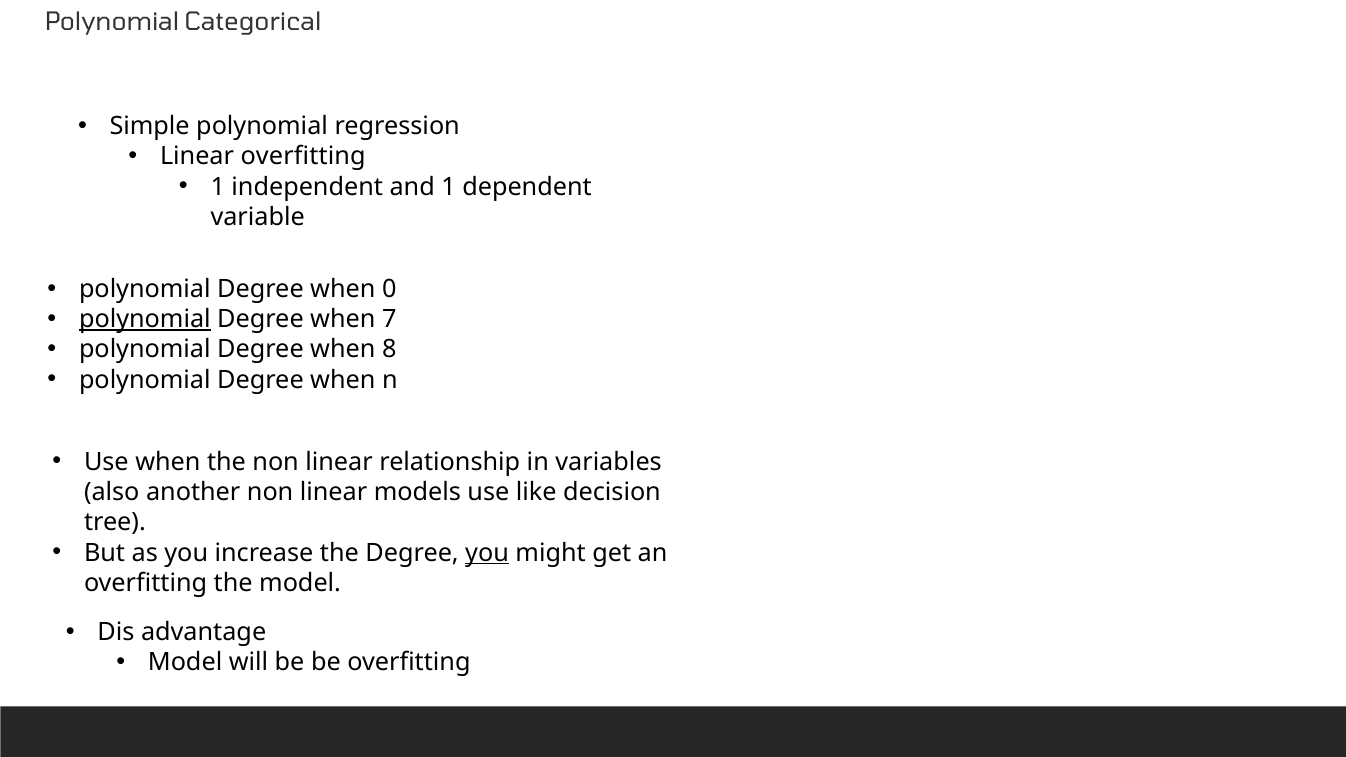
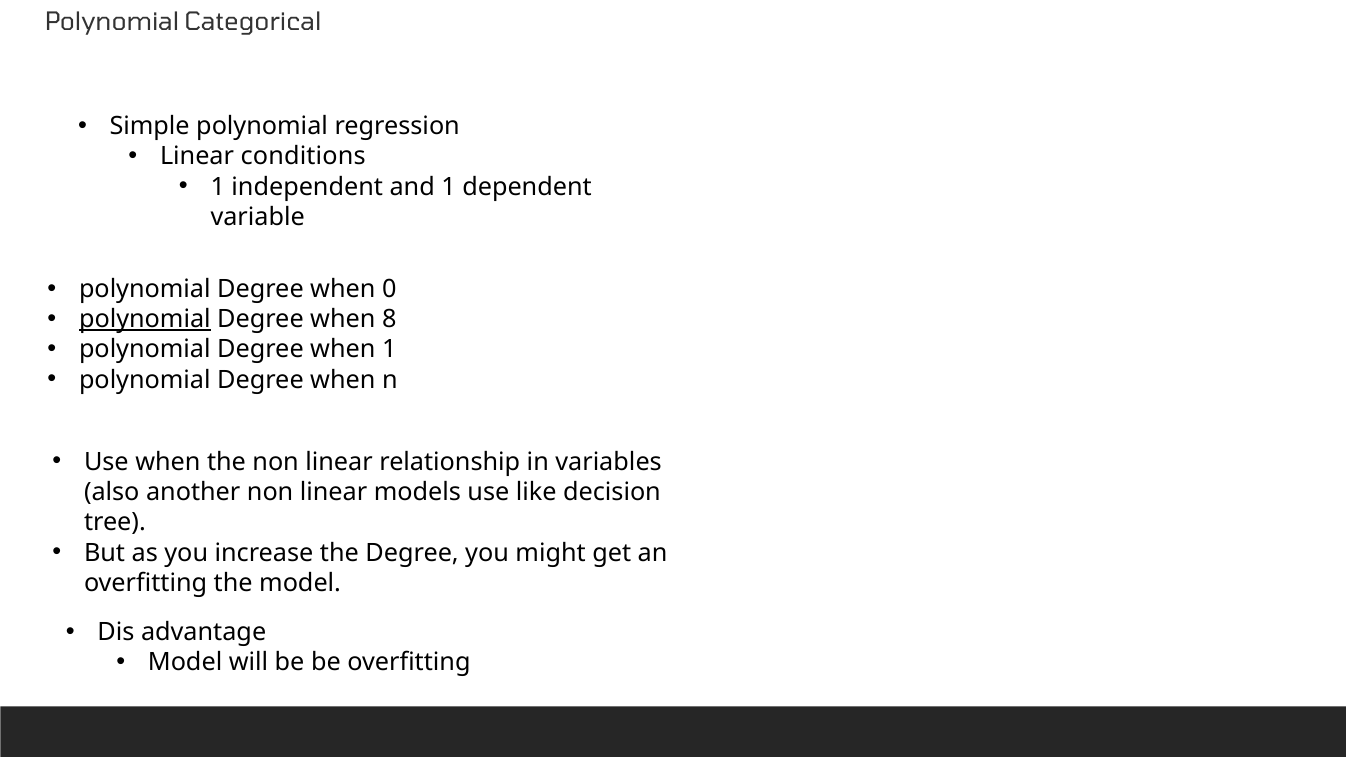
Linear overfitting: overfitting -> conditions
7: 7 -> 8
when 8: 8 -> 1
you at (487, 553) underline: present -> none
